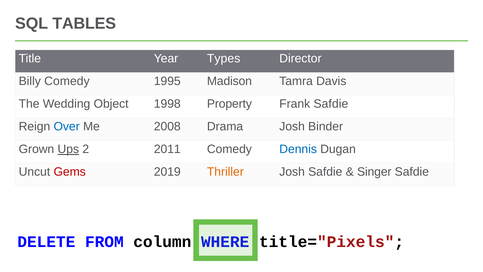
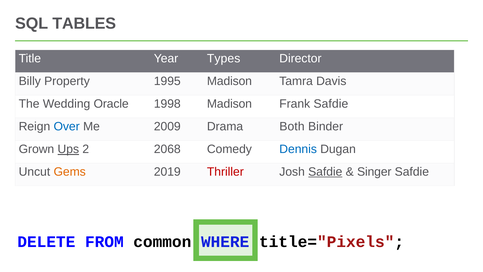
Billy Comedy: Comedy -> Property
Object: Object -> Oracle
1998 Property: Property -> Madison
2008: 2008 -> 2009
Drama Josh: Josh -> Both
2011: 2011 -> 2068
Gems colour: red -> orange
Thriller colour: orange -> red
Safdie at (325, 172) underline: none -> present
column: column -> common
